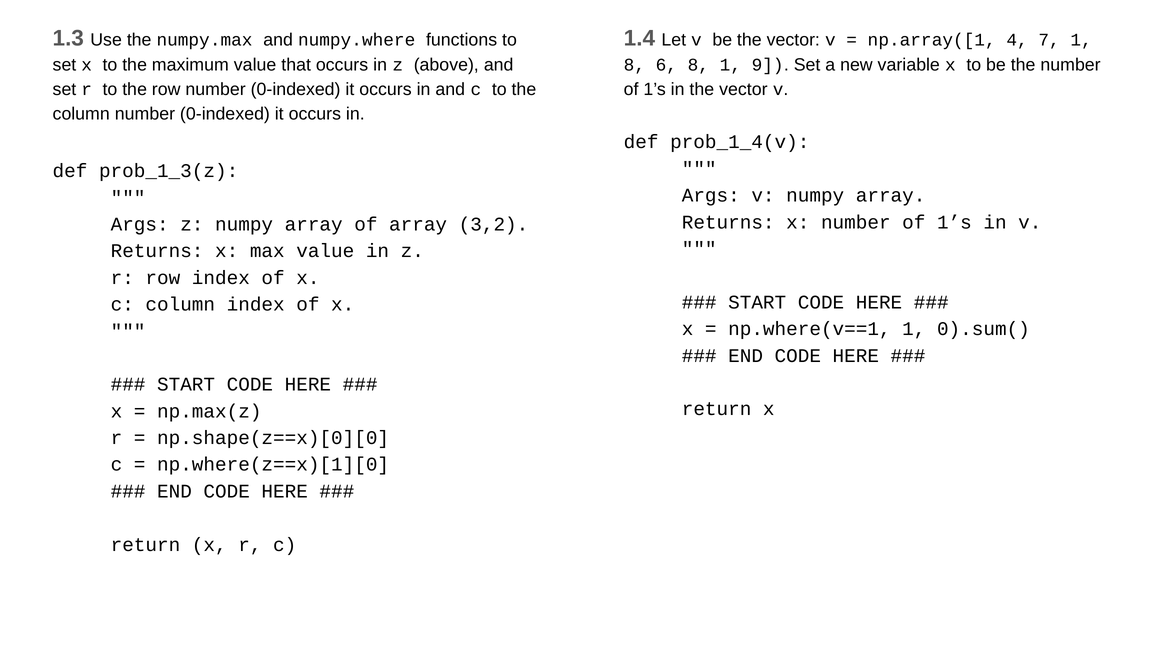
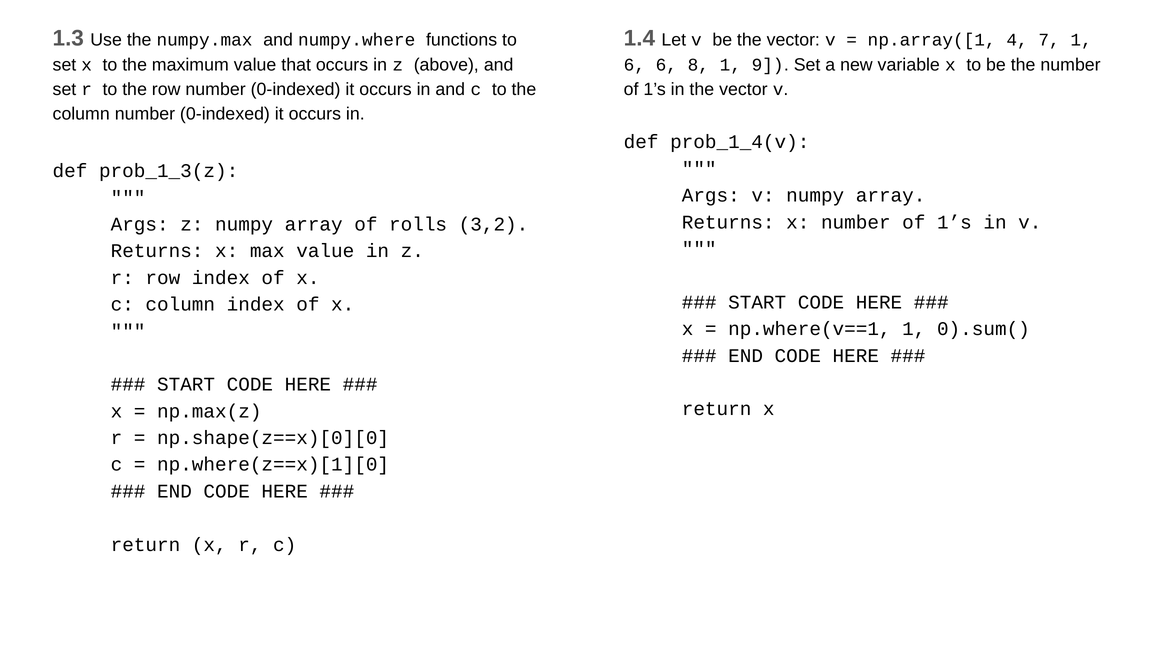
8 at (634, 65): 8 -> 6
of array: array -> rolls
